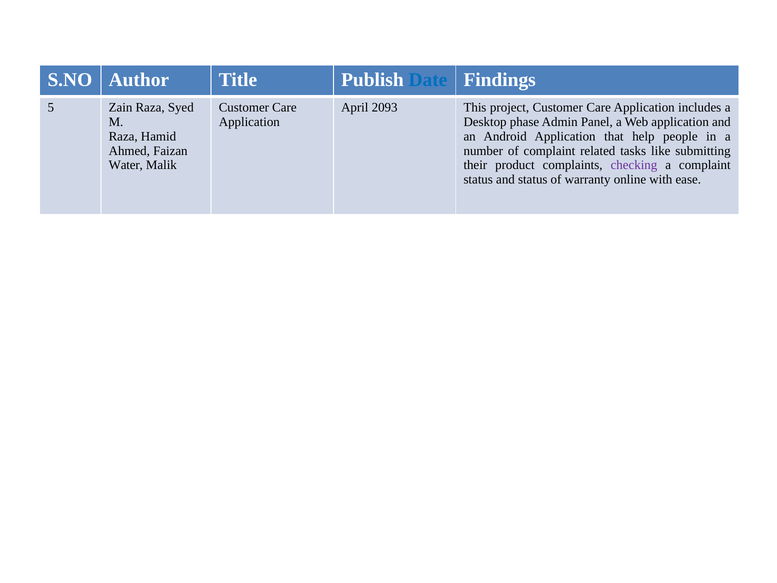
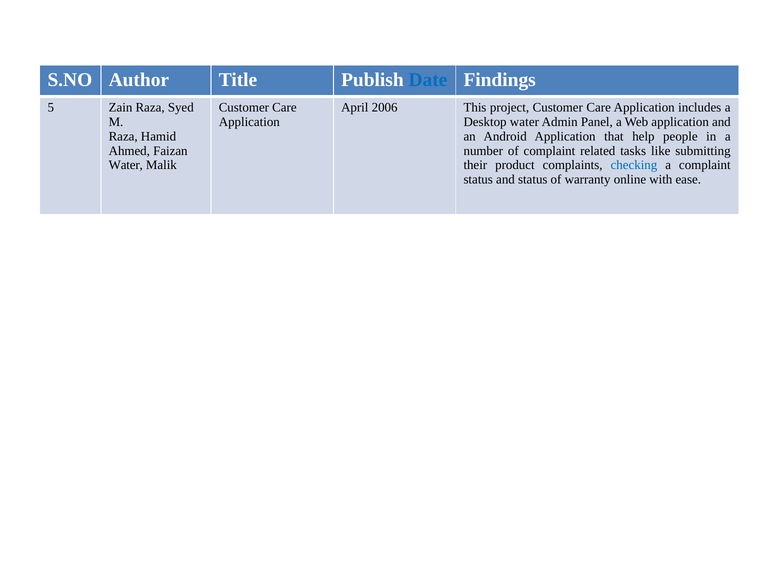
2093: 2093 -> 2006
Desktop phase: phase -> water
checking colour: purple -> blue
